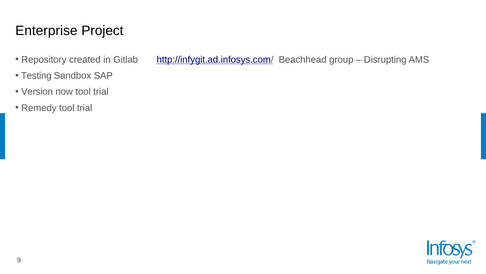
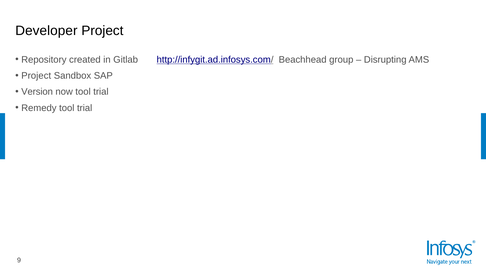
Enterprise: Enterprise -> Developer
Testing at (36, 76): Testing -> Project
